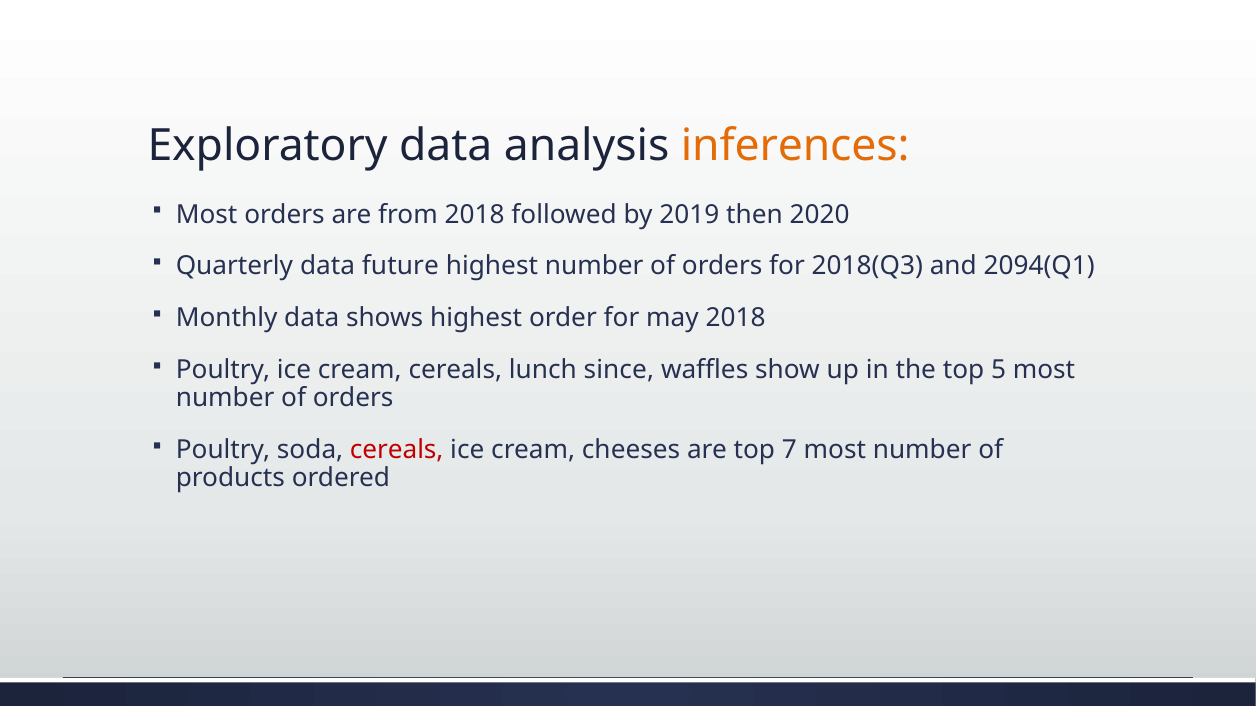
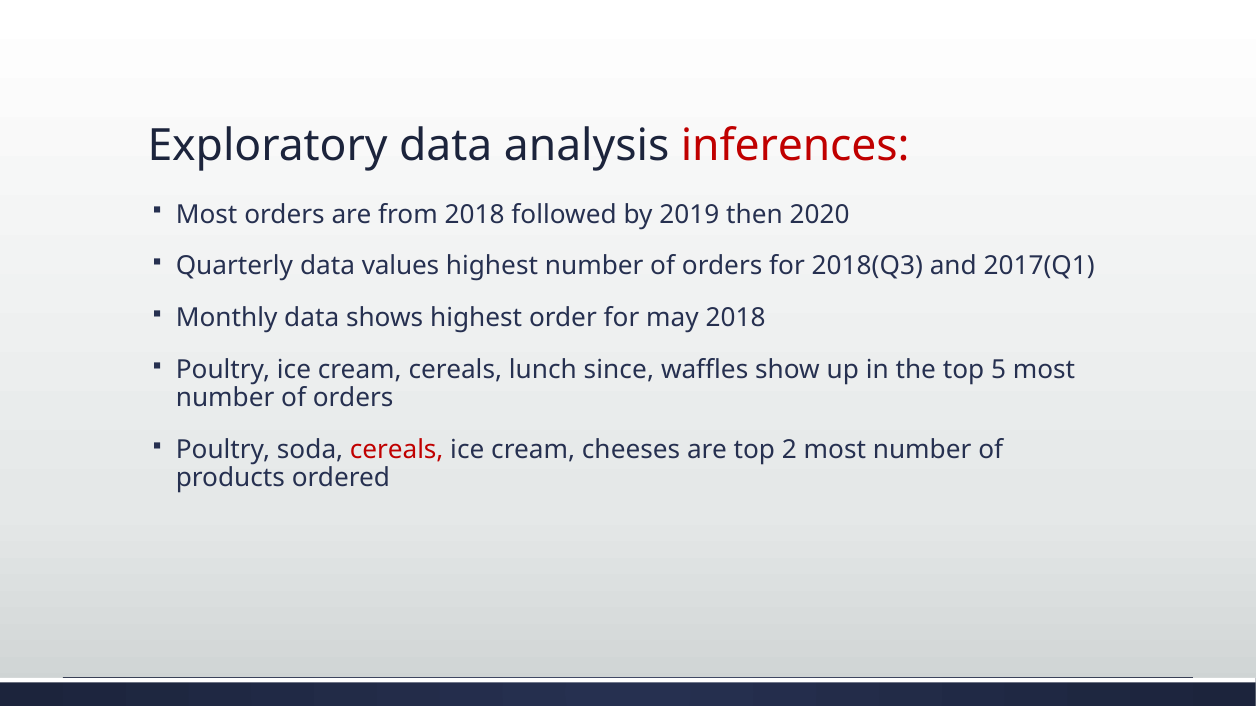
inferences colour: orange -> red
future: future -> values
2094(Q1: 2094(Q1 -> 2017(Q1
7: 7 -> 2
